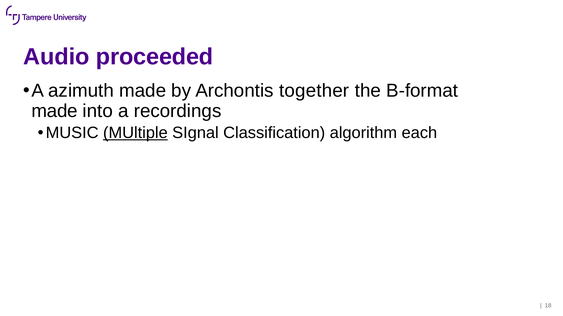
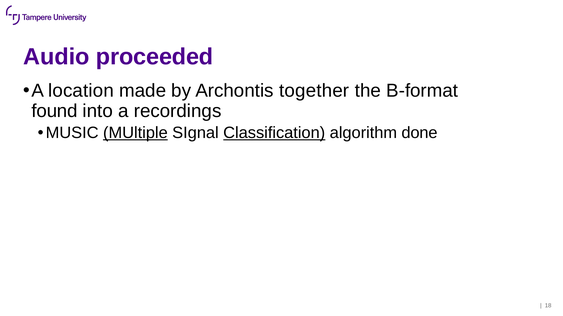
azimuth: azimuth -> location
made at (55, 111): made -> found
Classification underline: none -> present
each: each -> done
